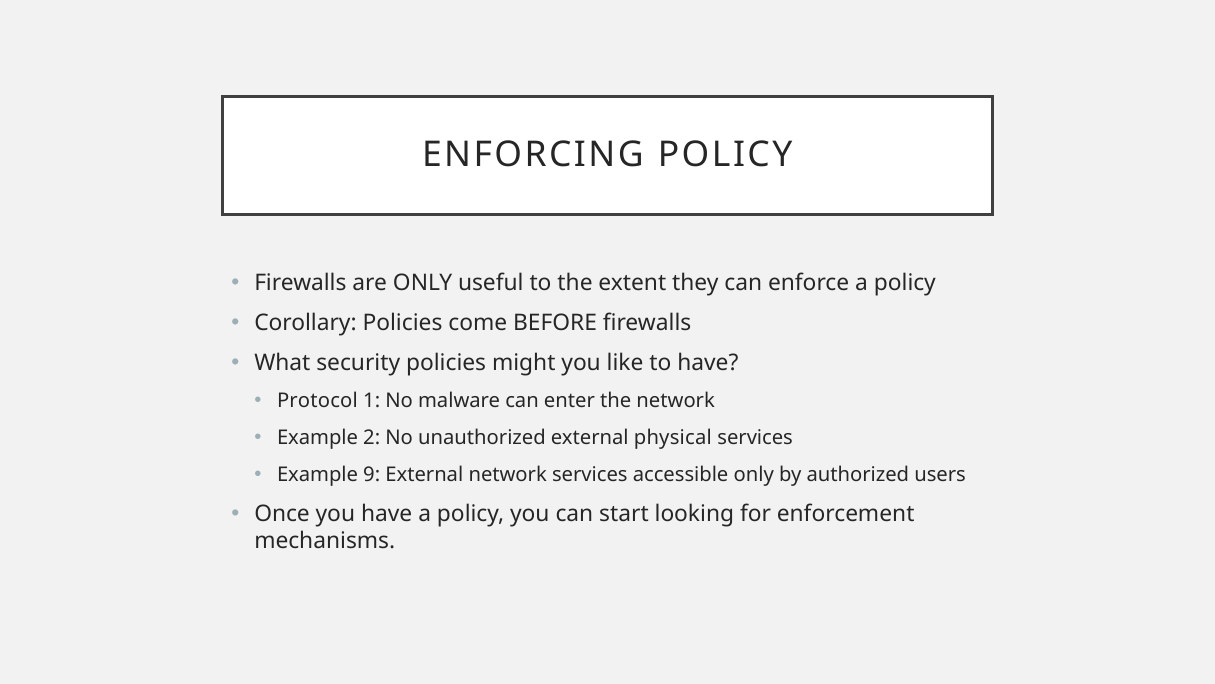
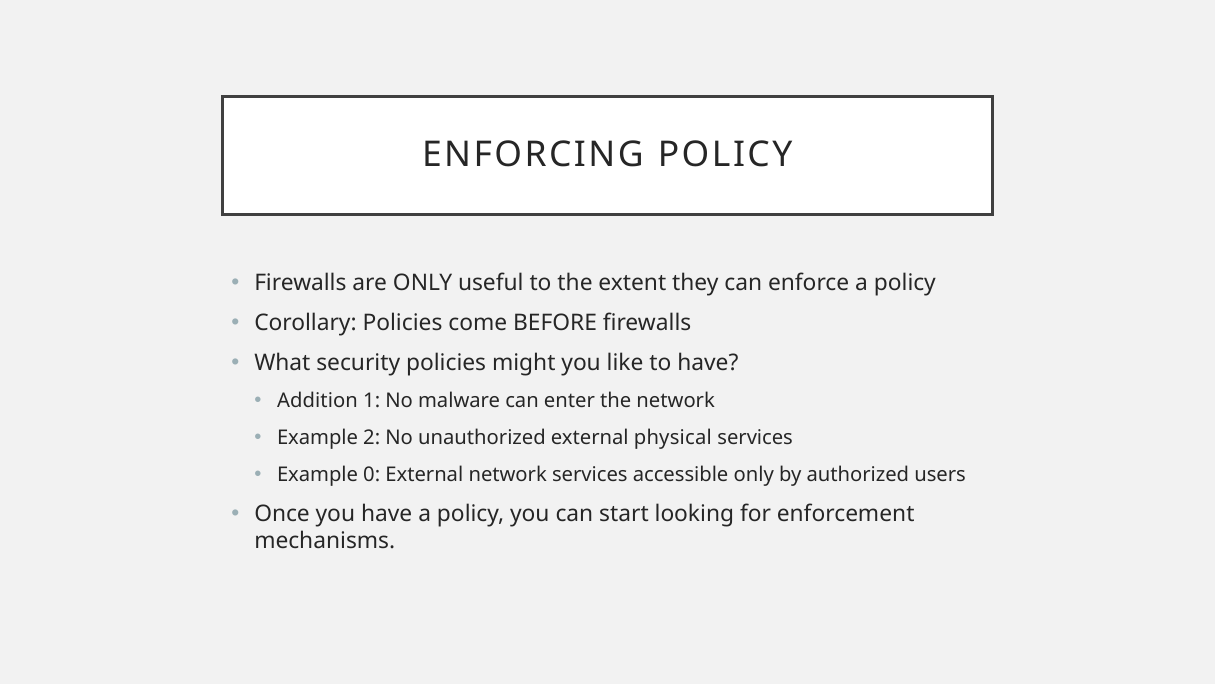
Protocol: Protocol -> Addition
9: 9 -> 0
